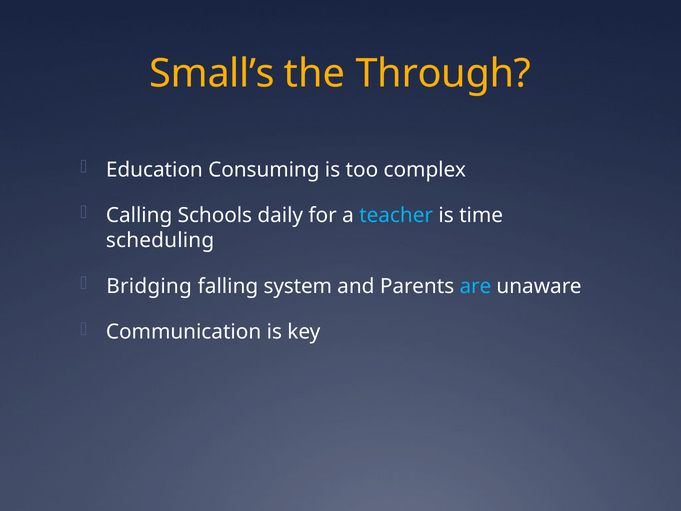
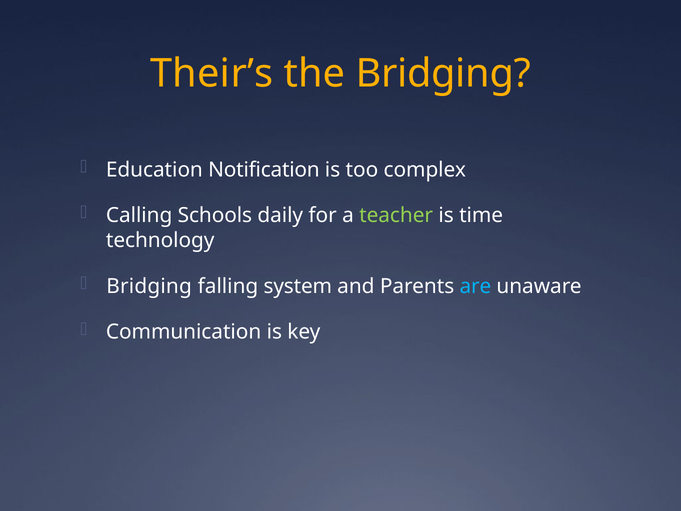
Small’s: Small’s -> Their’s
the Through: Through -> Bridging
Consuming: Consuming -> Notification
teacher colour: light blue -> light green
scheduling: scheduling -> technology
